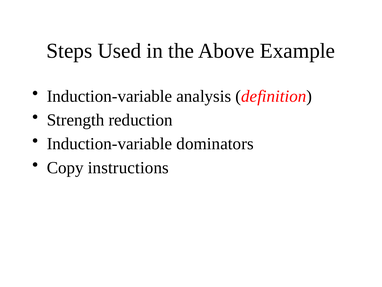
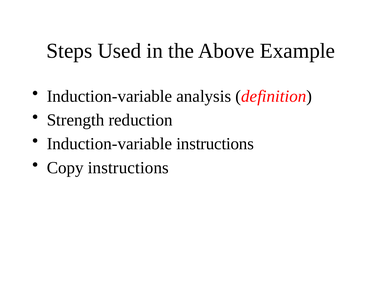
Induction-variable dominators: dominators -> instructions
